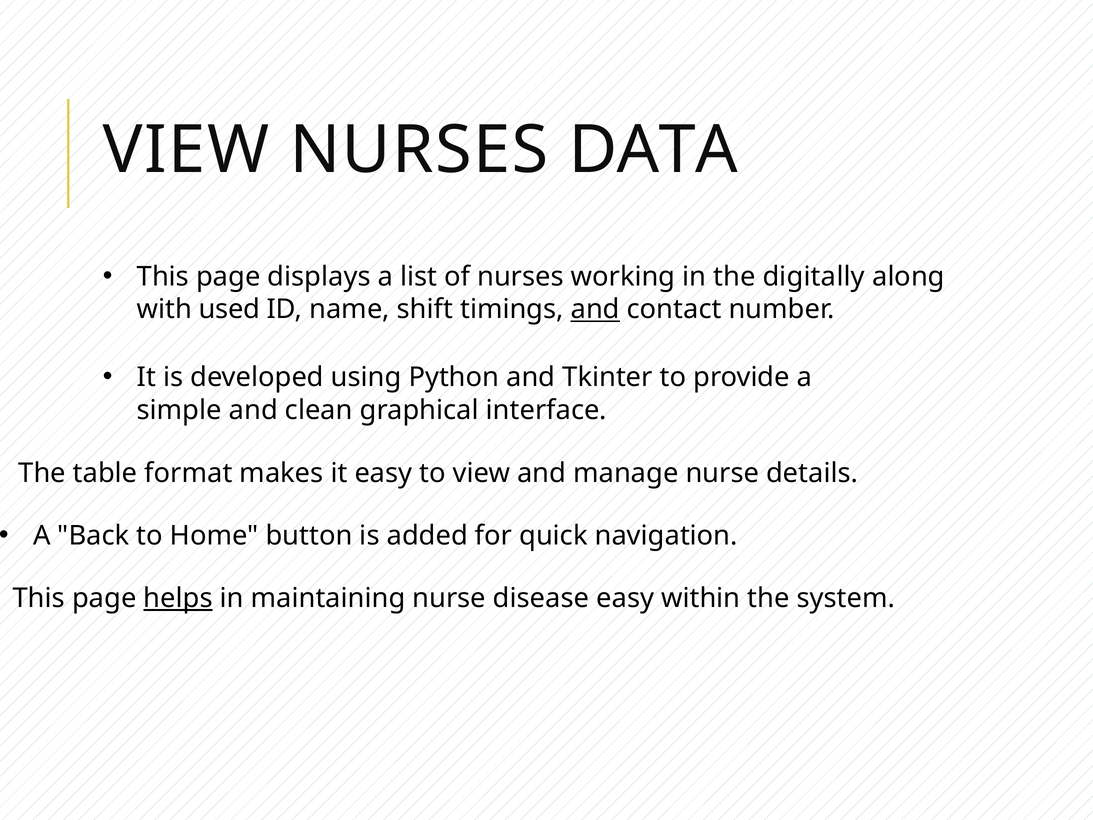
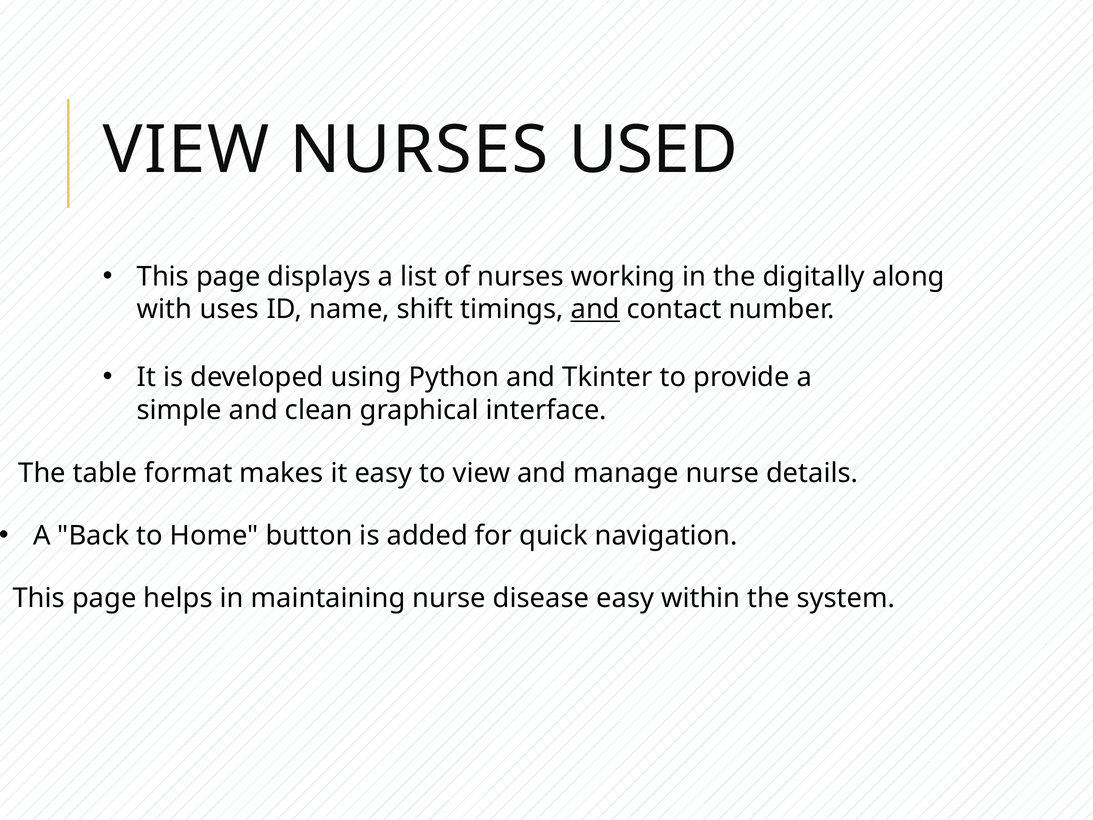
DATA: DATA -> USED
used: used -> uses
helps underline: present -> none
